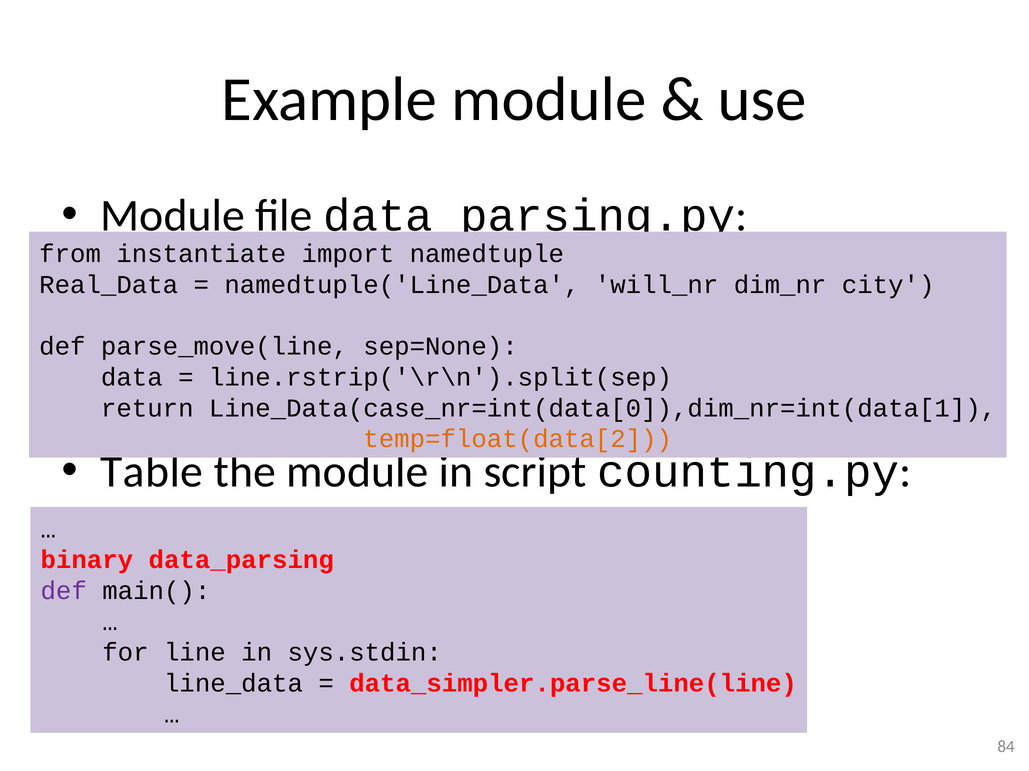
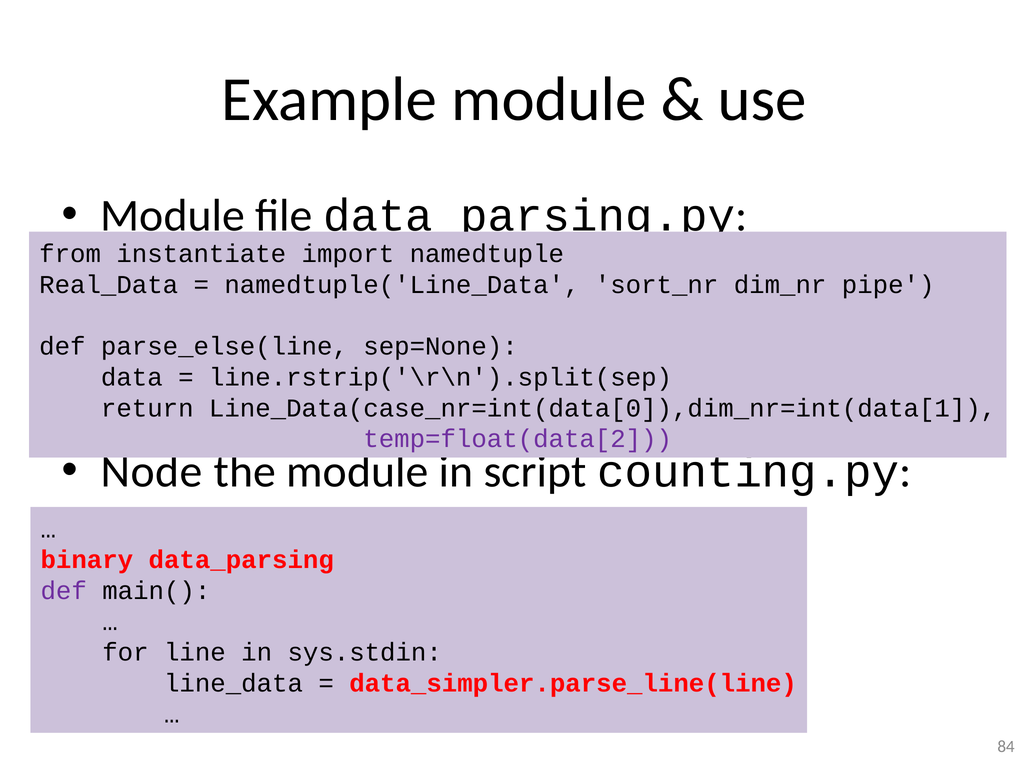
will_nr: will_nr -> sort_nr
city: city -> pipe
parse_move(line: parse_move(line -> parse_else(line
temp=float(data[2 colour: orange -> purple
Table: Table -> Node
